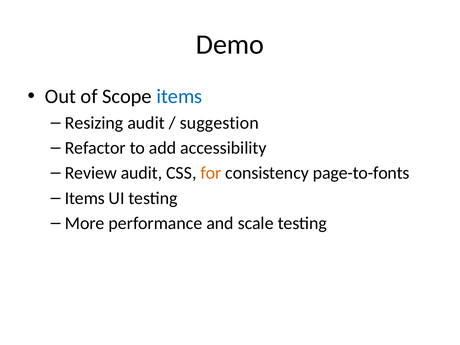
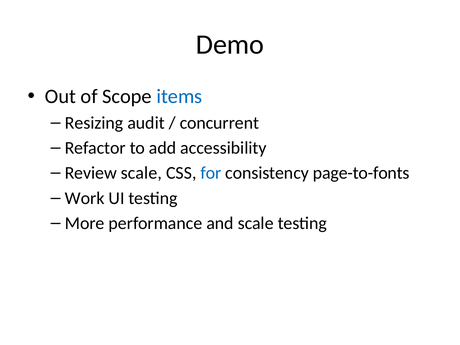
suggestion: suggestion -> concurrent
Review audit: audit -> scale
for colour: orange -> blue
Items at (85, 198): Items -> Work
